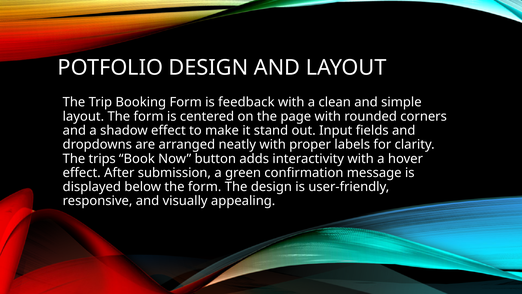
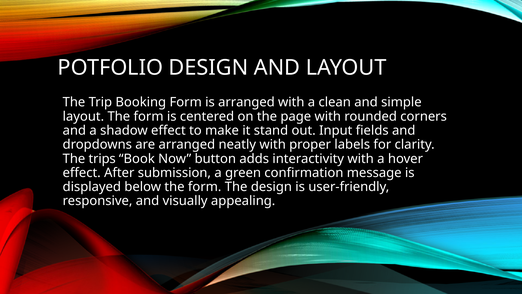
is feedback: feedback -> arranged
